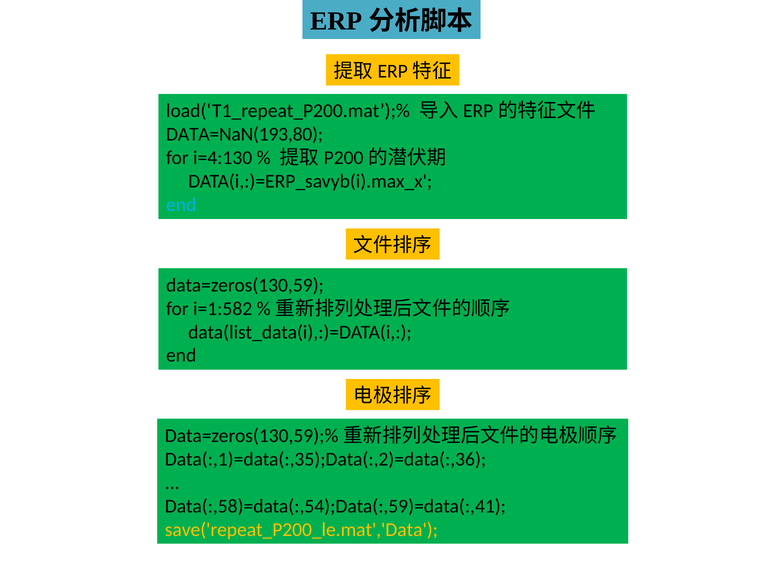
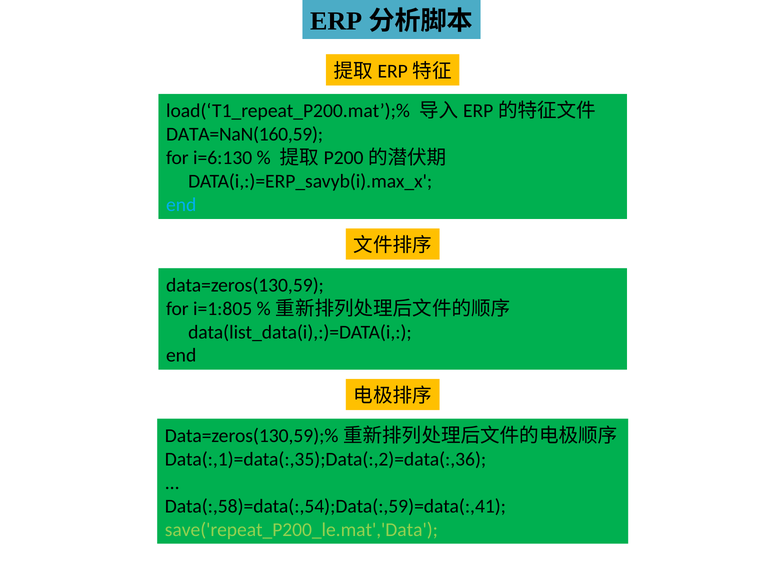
DATA=NaN(193,80: DATA=NaN(193,80 -> DATA=NaN(160,59
i=4:130: i=4:130 -> i=6:130
i=1:582: i=1:582 -> i=1:805
save('repeat_P200_le.mat','Data colour: yellow -> light green
